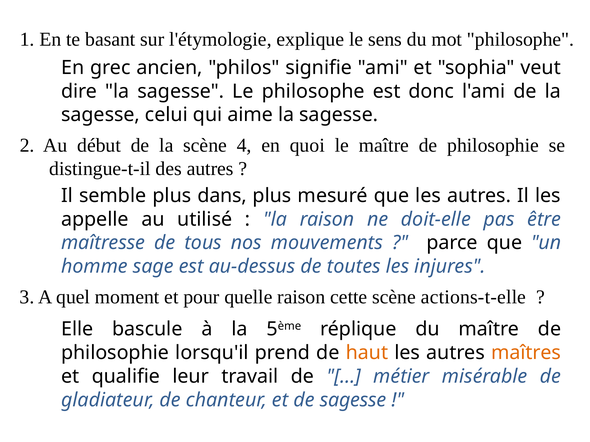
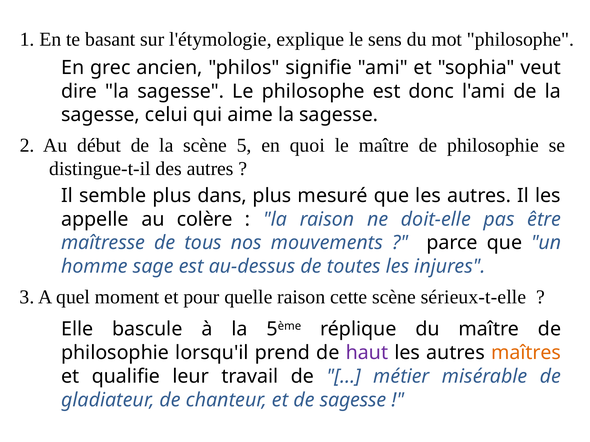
4: 4 -> 5
utilisé: utilisé -> colère
actions-t-elle: actions-t-elle -> sérieux-t-elle
haut colour: orange -> purple
